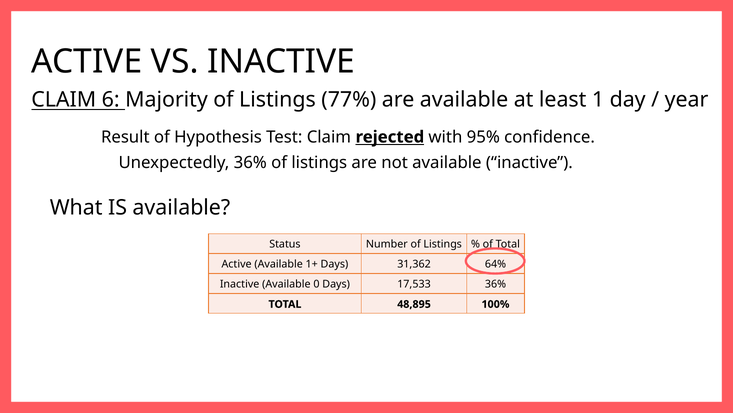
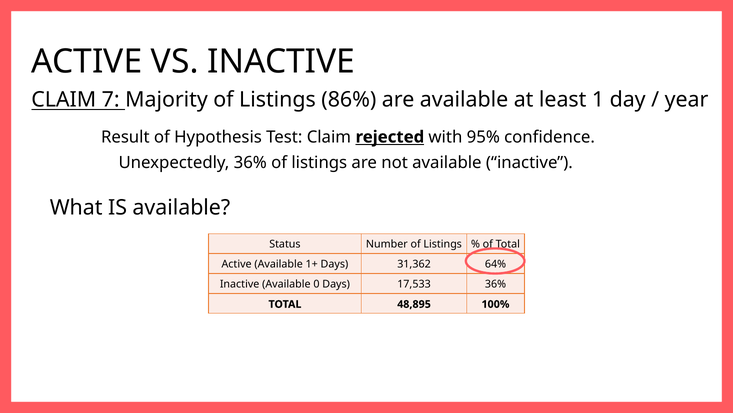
6: 6 -> 7
77%: 77% -> 86%
